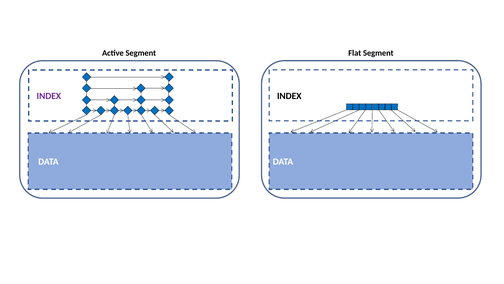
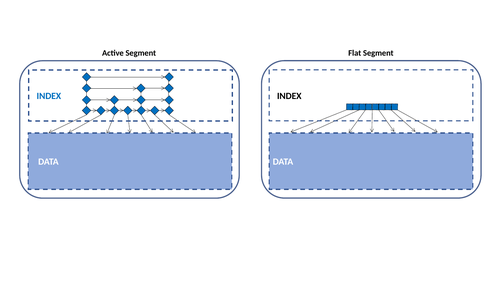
INDEX at (49, 96) colour: purple -> blue
